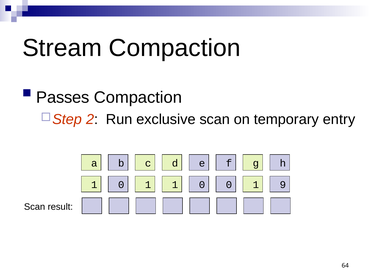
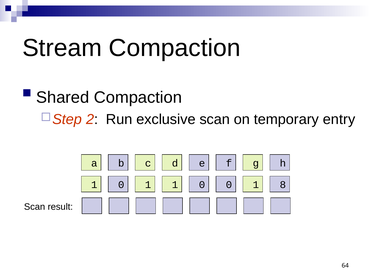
Passes: Passes -> Shared
9: 9 -> 8
